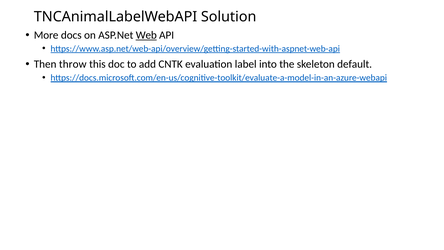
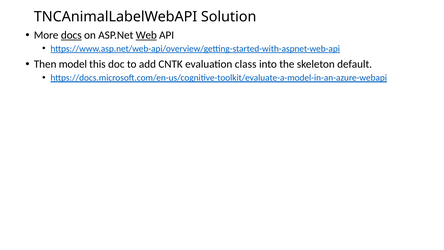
docs underline: none -> present
throw: throw -> model
label: label -> class
